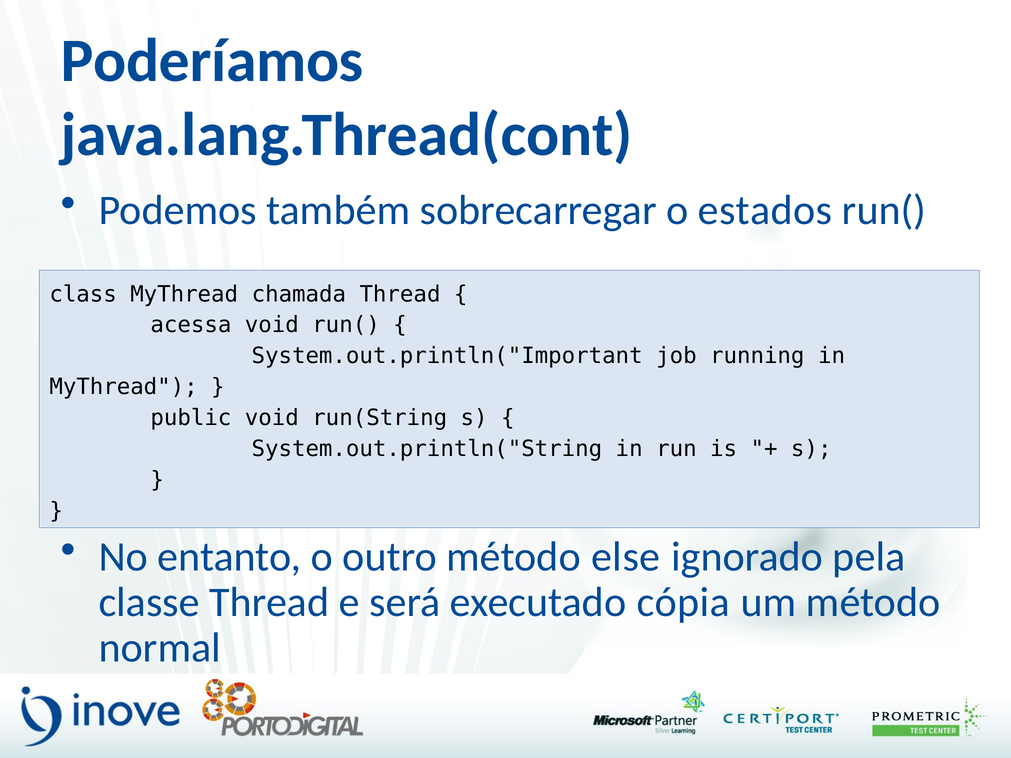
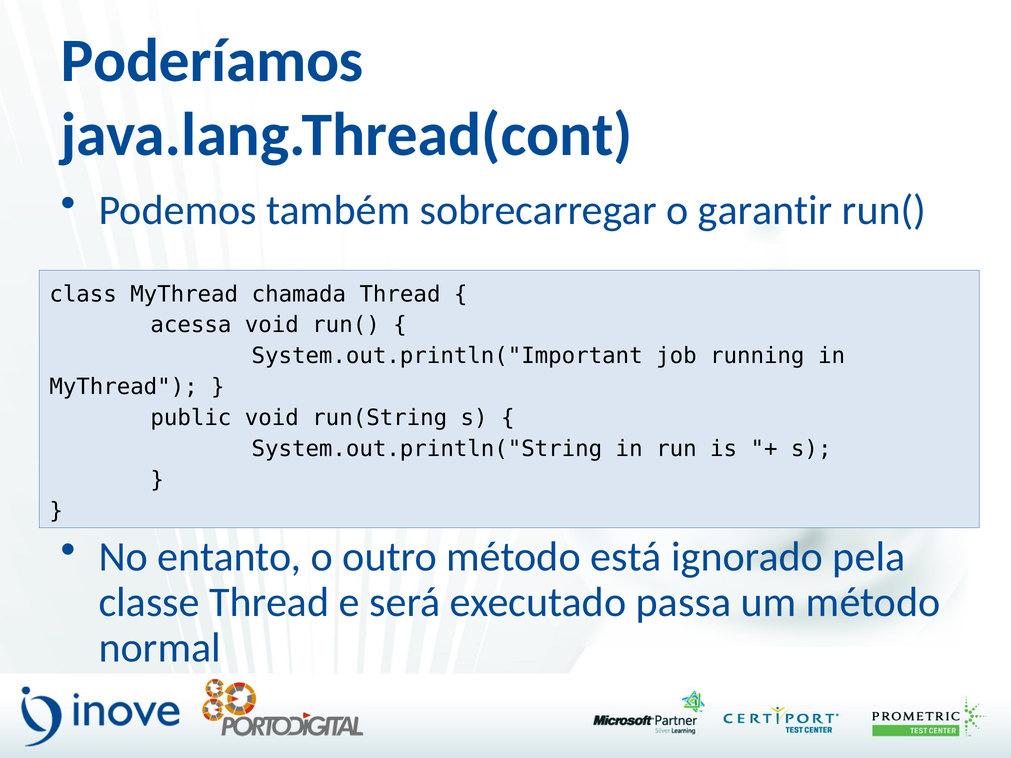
estados: estados -> garantir
else: else -> está
cópia: cópia -> passa
